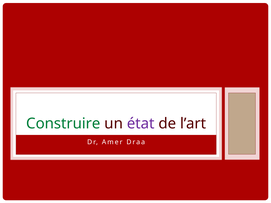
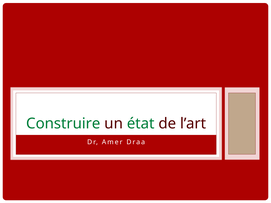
état colour: purple -> green
